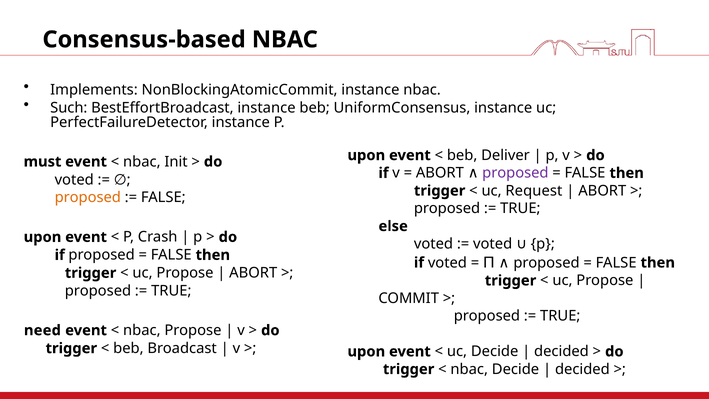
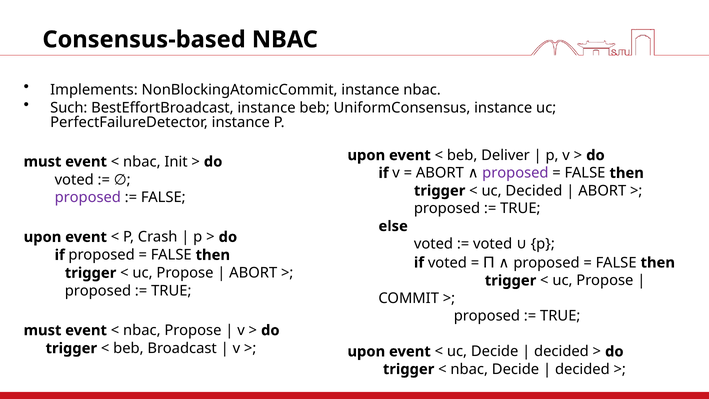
uc Request: Request -> Decided
proposed at (88, 197) colour: orange -> purple
need at (42, 330): need -> must
